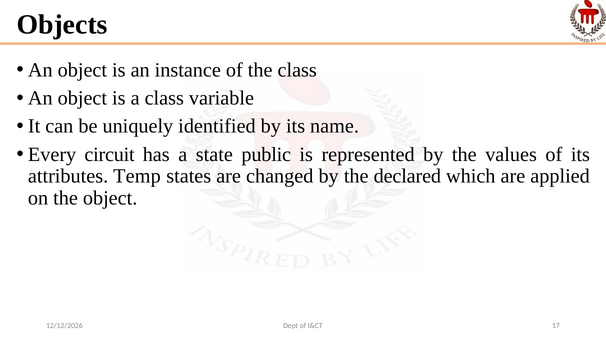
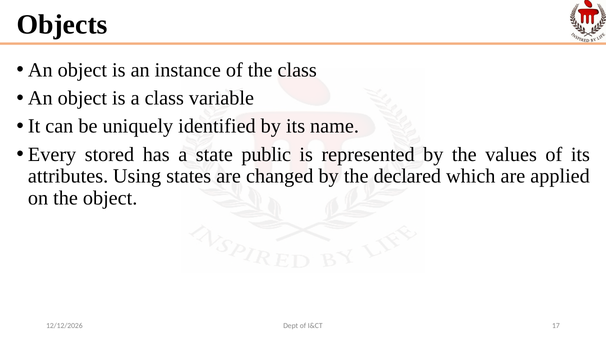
circuit: circuit -> stored
Temp: Temp -> Using
